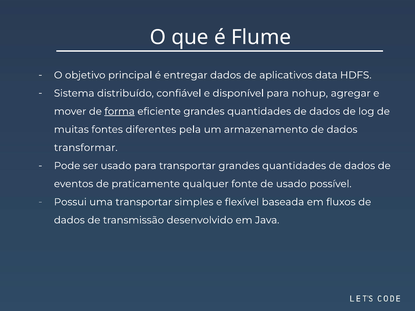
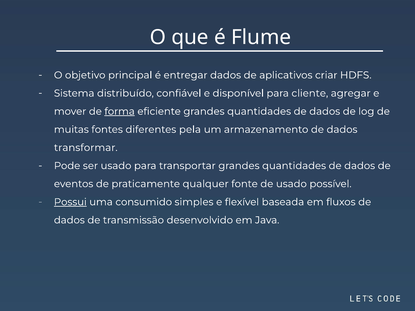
data: data -> criar
nohup: nohup -> cliente
Possui underline: none -> present
uma transportar: transportar -> consumido
